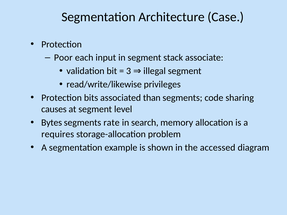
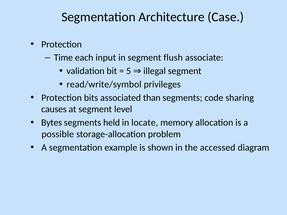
Poor: Poor -> Time
stack: stack -> flush
3: 3 -> 5
read/write/likewise: read/write/likewise -> read/write/symbol
rate: rate -> held
search: search -> locate
requires: requires -> possible
